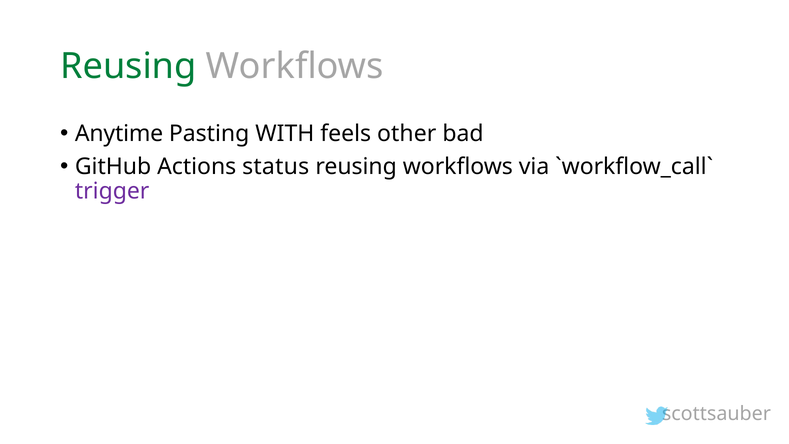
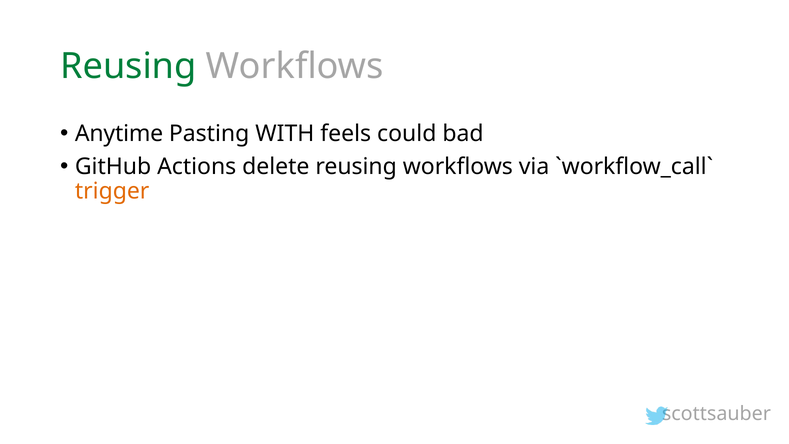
other: other -> could
status: status -> delete
trigger colour: purple -> orange
